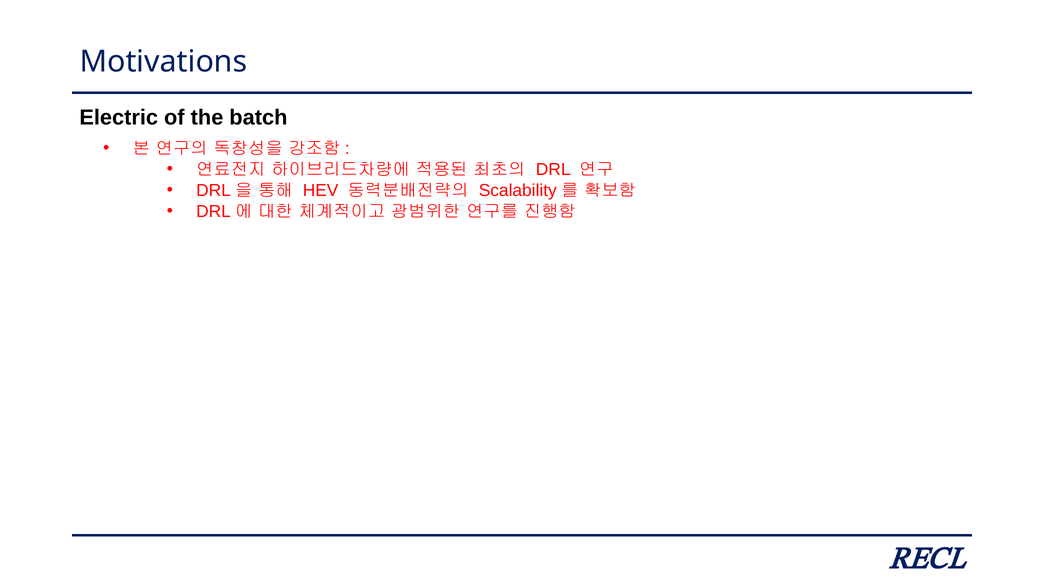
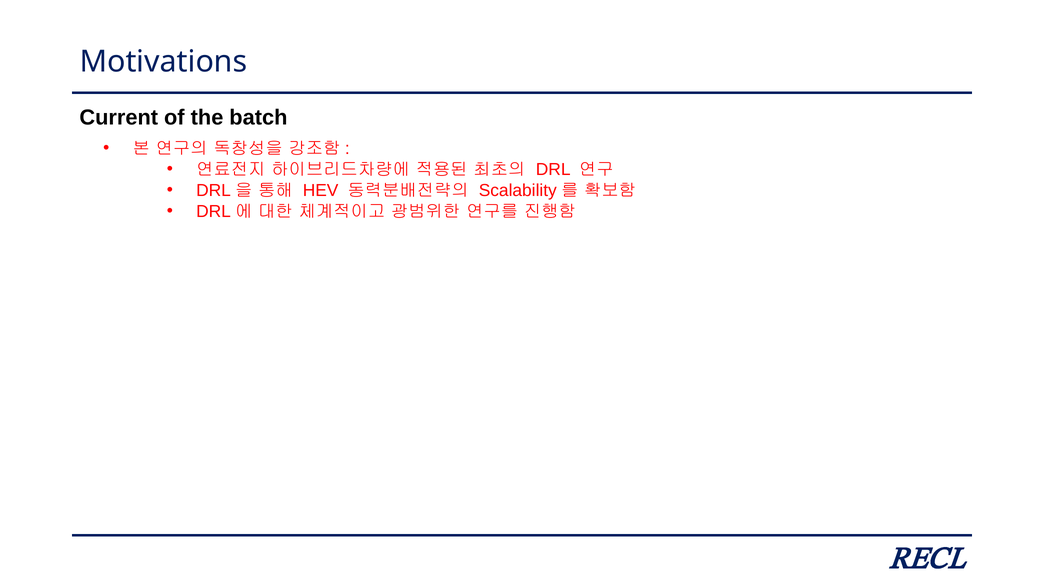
Electric: Electric -> Current
